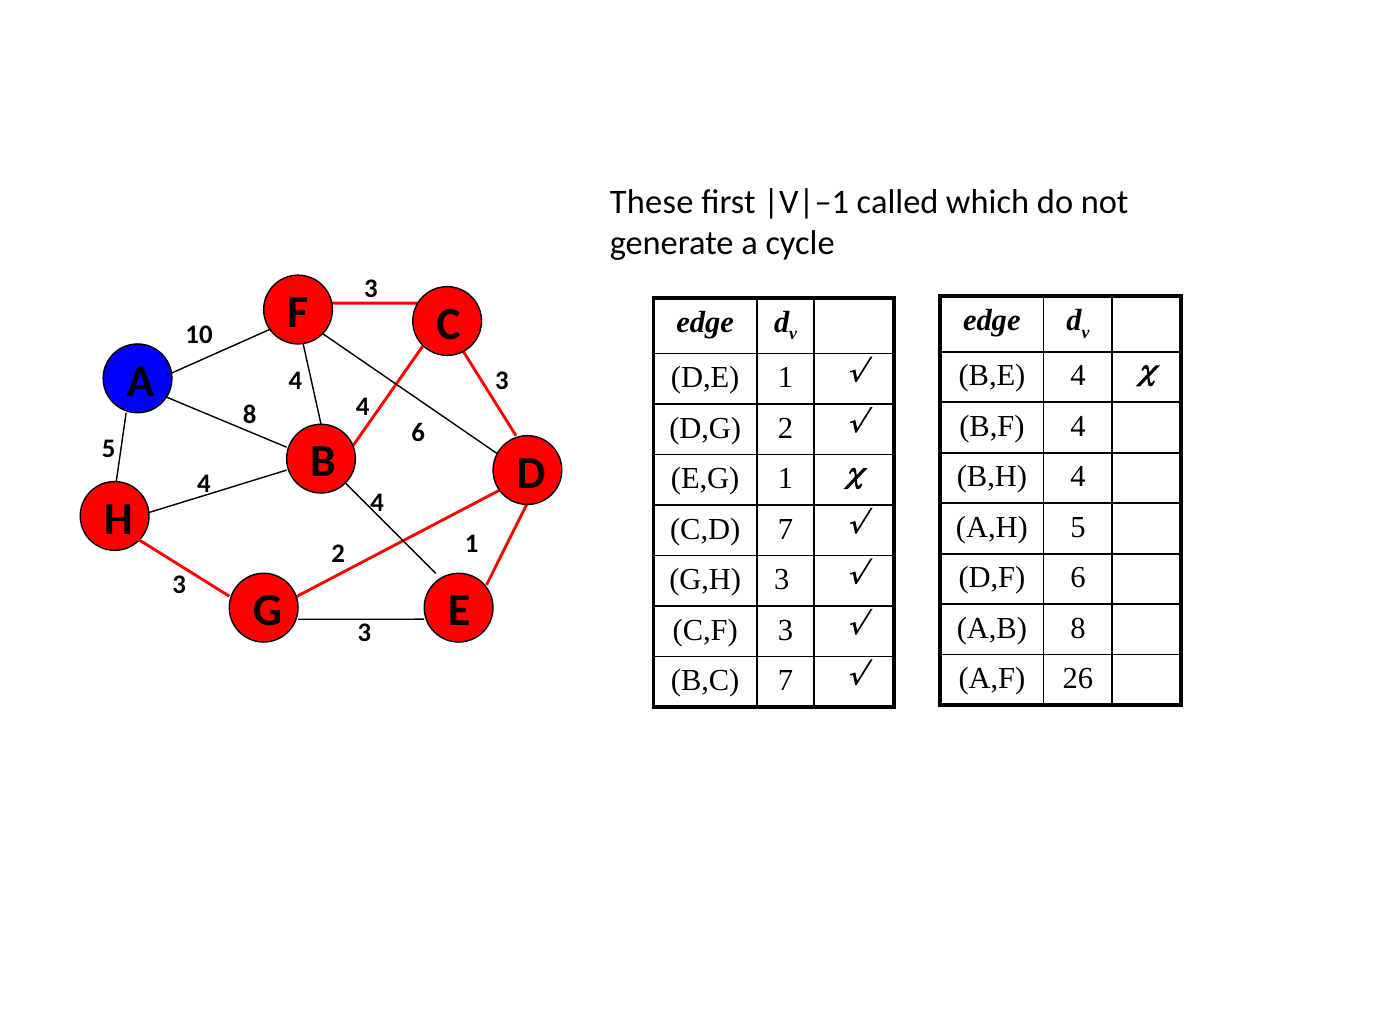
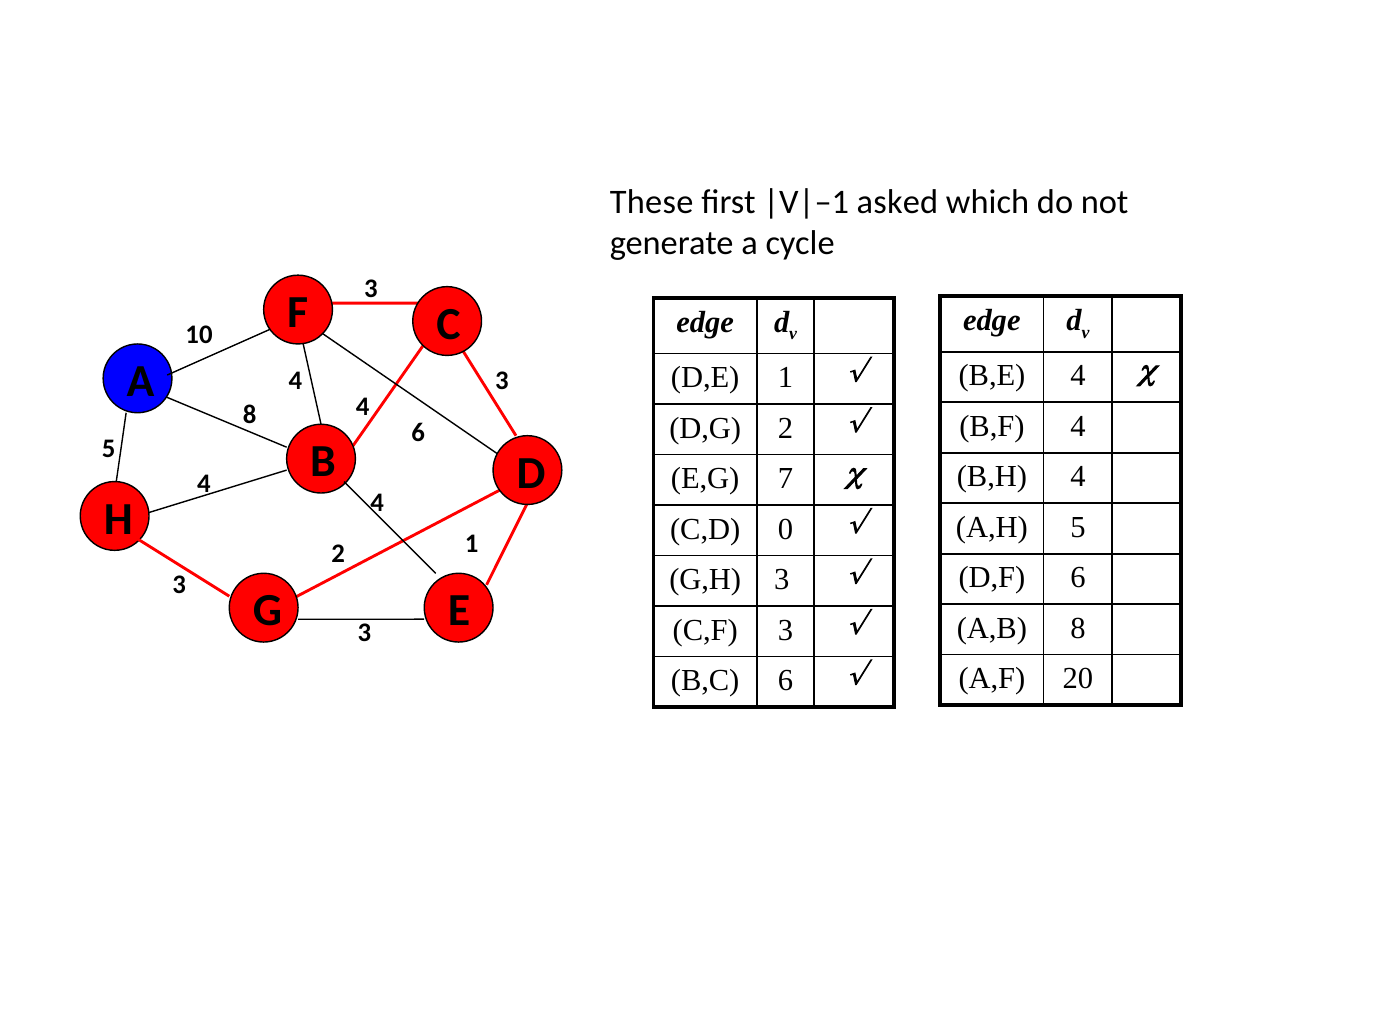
called: called -> asked
E,G 1: 1 -> 7
C,D 7: 7 -> 0
26: 26 -> 20
B,C 7: 7 -> 6
